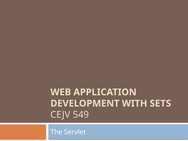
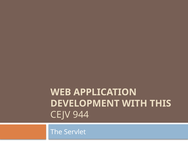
SETS: SETS -> THIS
549: 549 -> 944
